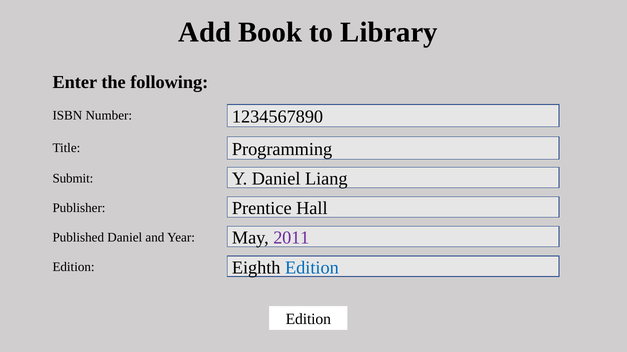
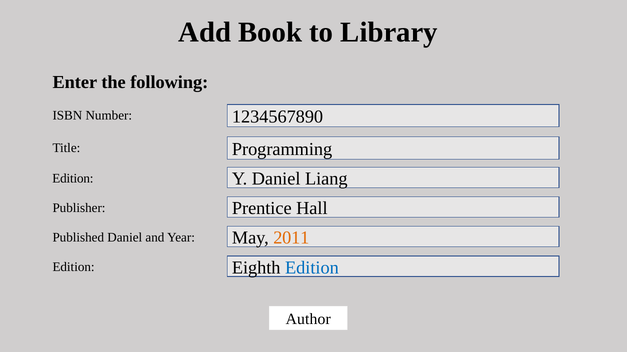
Submit at (73, 179): Submit -> Edition
2011 colour: purple -> orange
Edition at (308, 320): Edition -> Author
